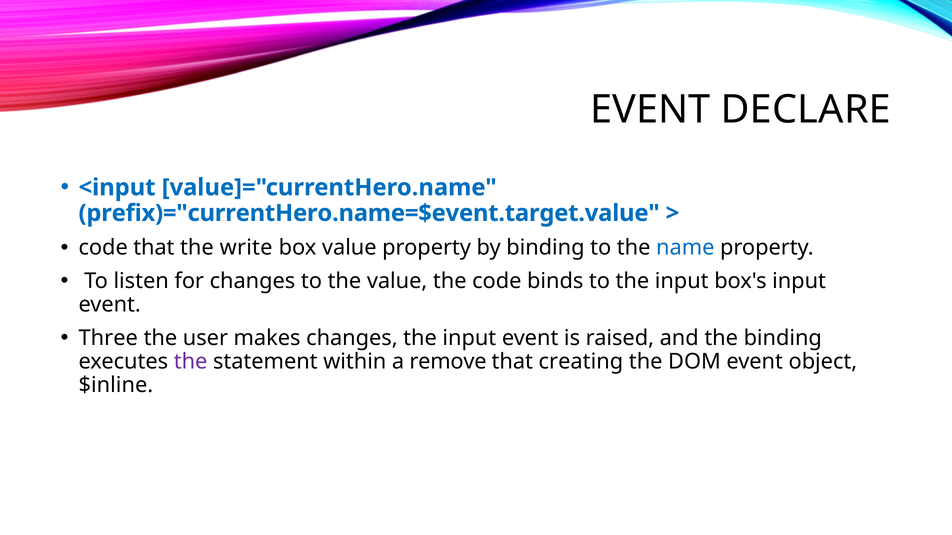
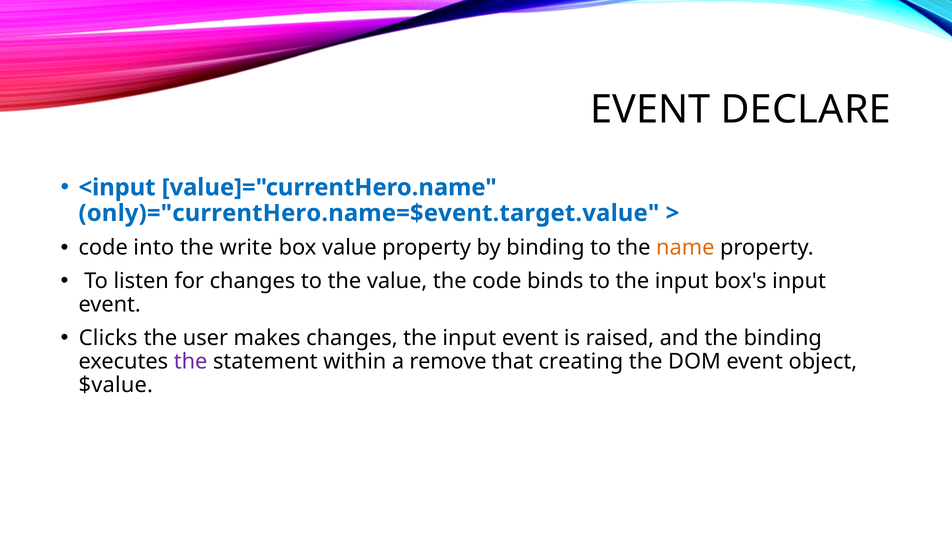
prefix)="currentHero.name=$event.target.value: prefix)="currentHero.name=$event.target.value -> only)="currentHero.name=$event.target.value
code that: that -> into
name colour: blue -> orange
Three: Three -> Clicks
$inline: $inline -> $value
